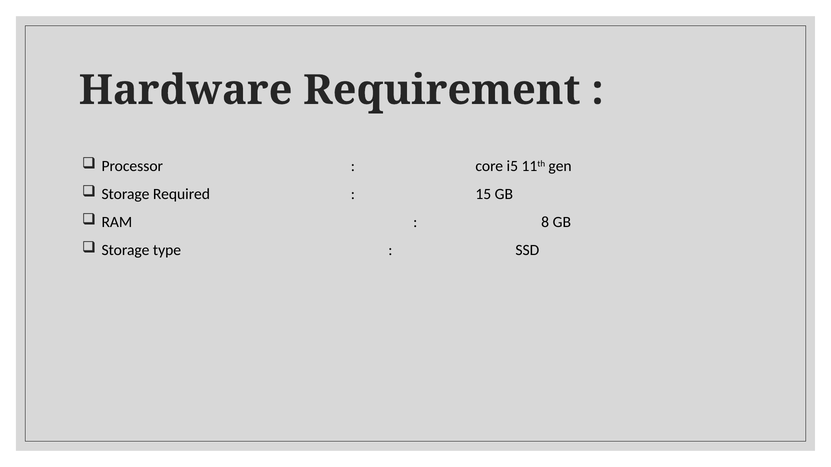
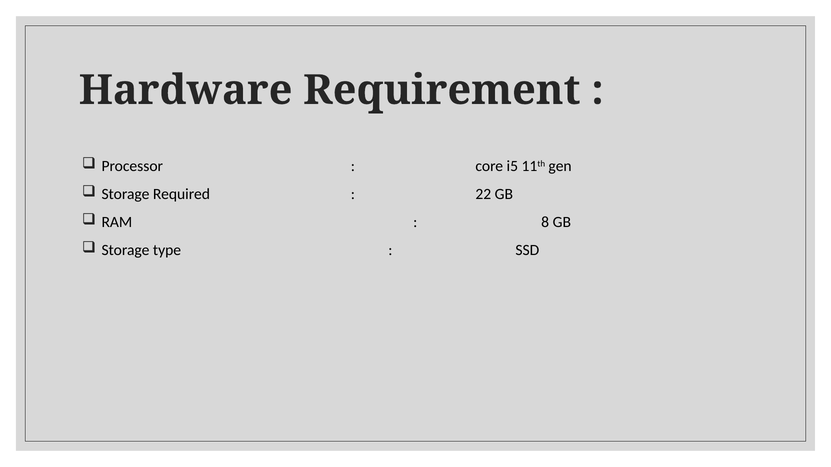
15: 15 -> 22
